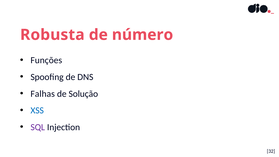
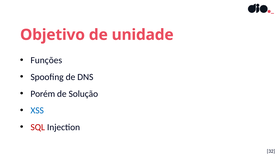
Robusta: Robusta -> Objetivo
número: número -> unidade
Falhas: Falhas -> Porém
SQL colour: purple -> red
